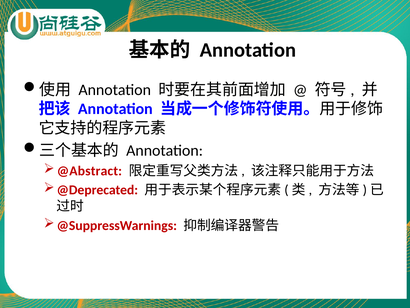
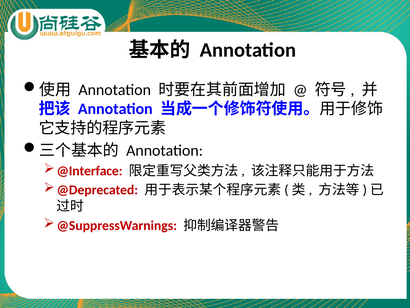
@Abstract: @Abstract -> @Interface
